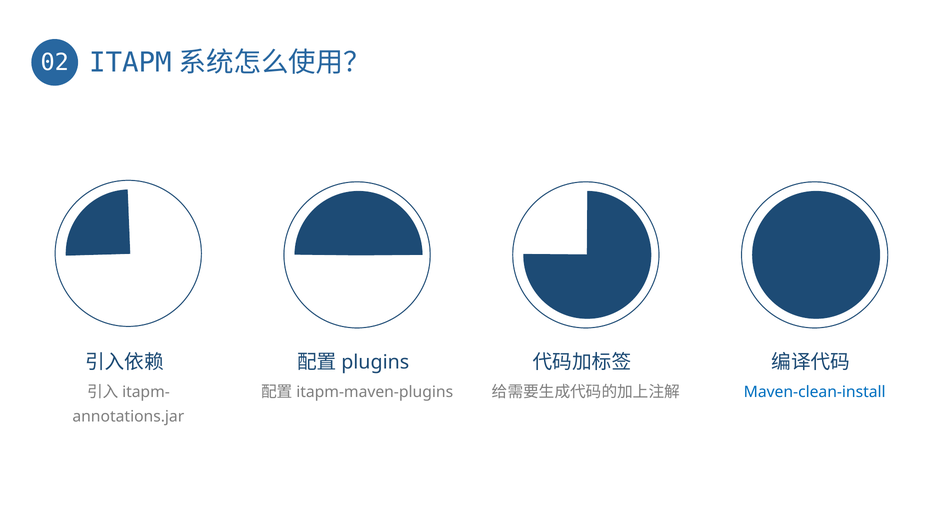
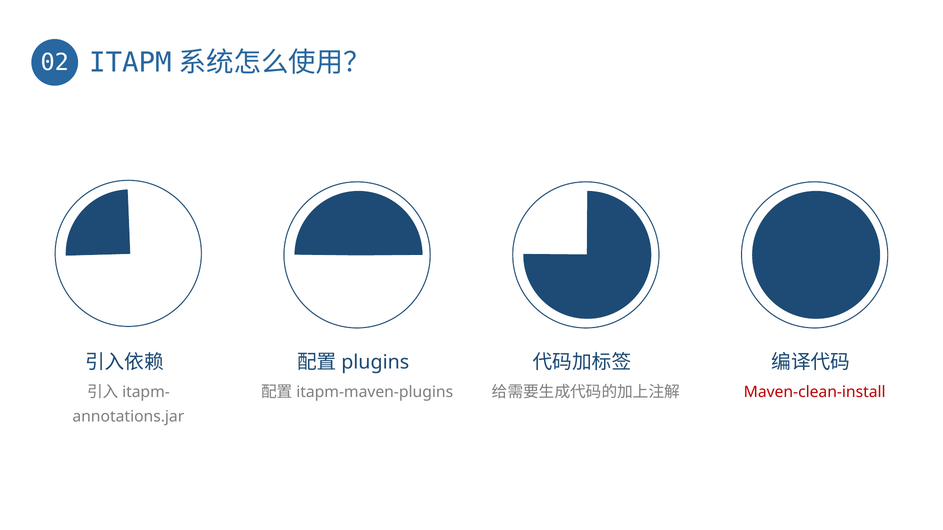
Maven-clean-install colour: blue -> red
